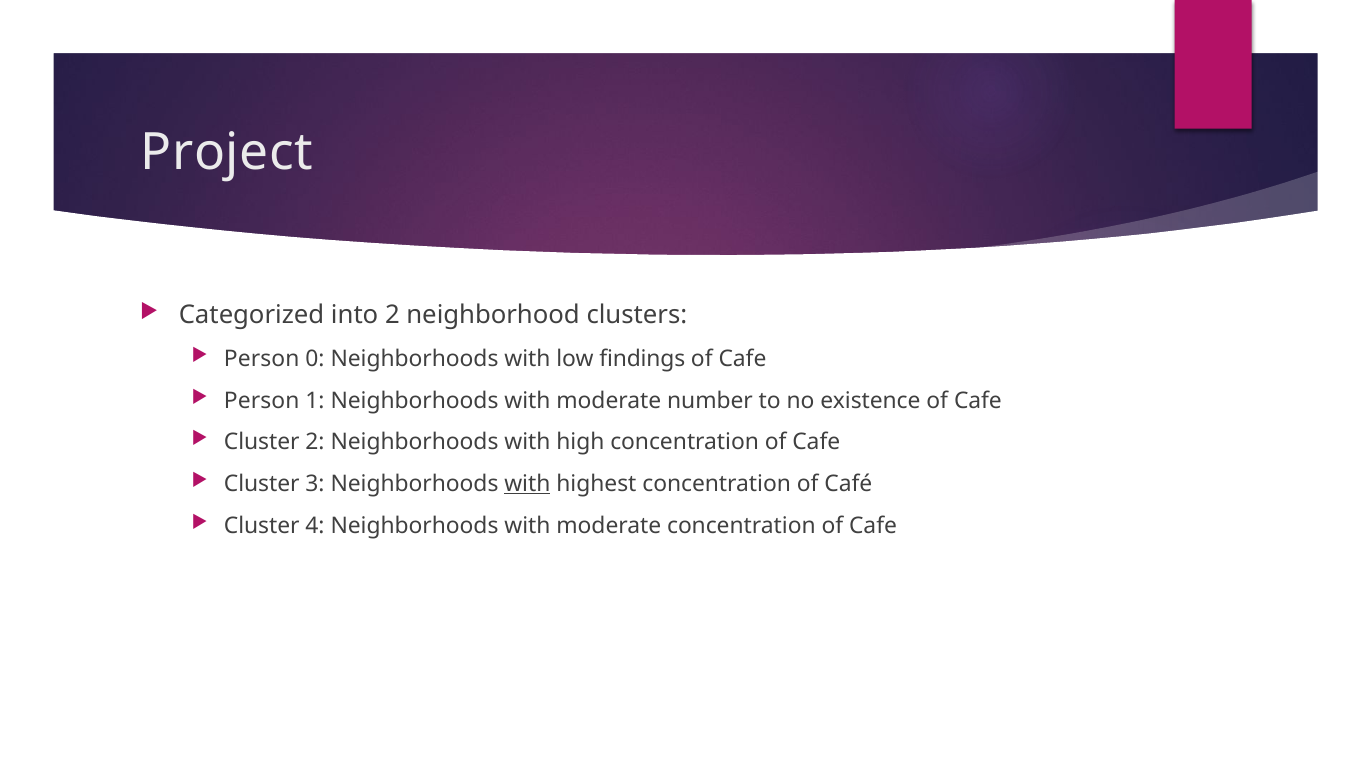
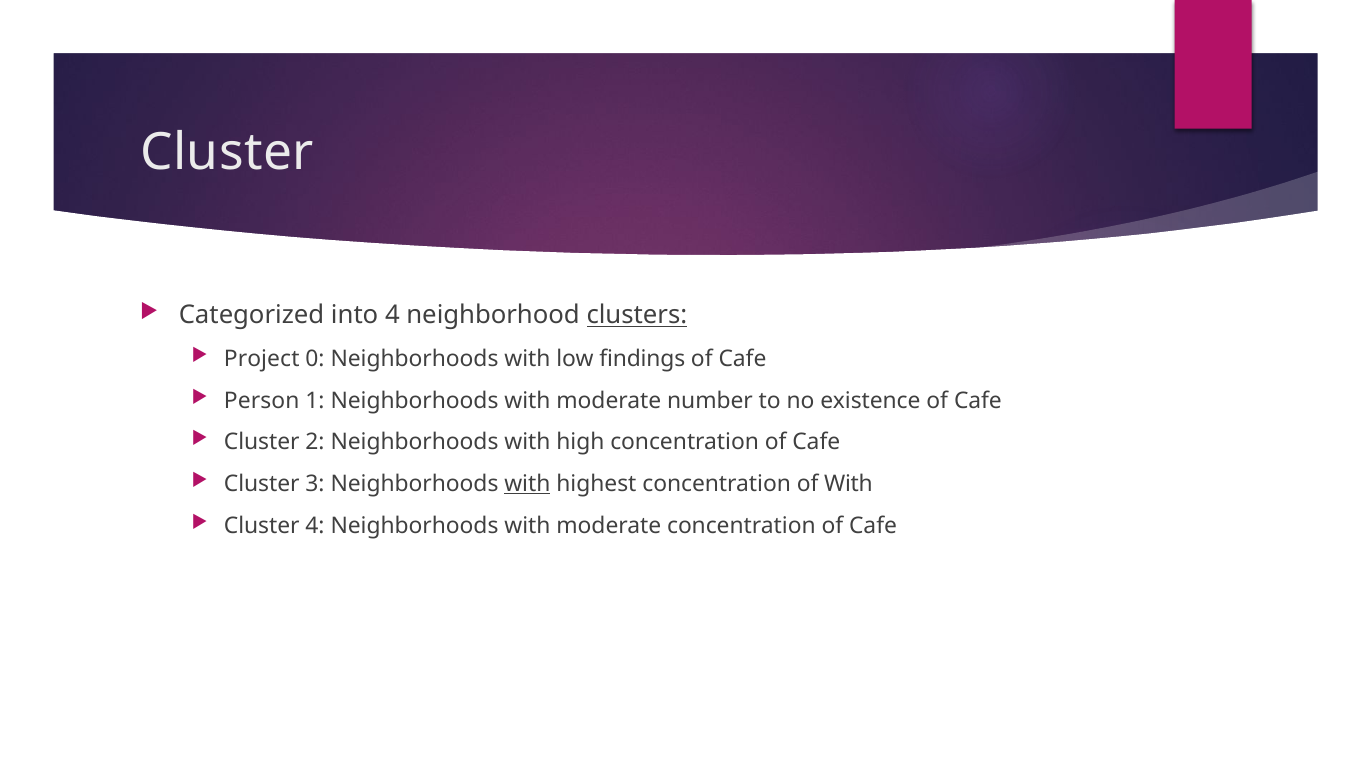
Project at (227, 153): Project -> Cluster
into 2: 2 -> 4
clusters underline: none -> present
Person at (262, 359): Person -> Project
of Café: Café -> With
